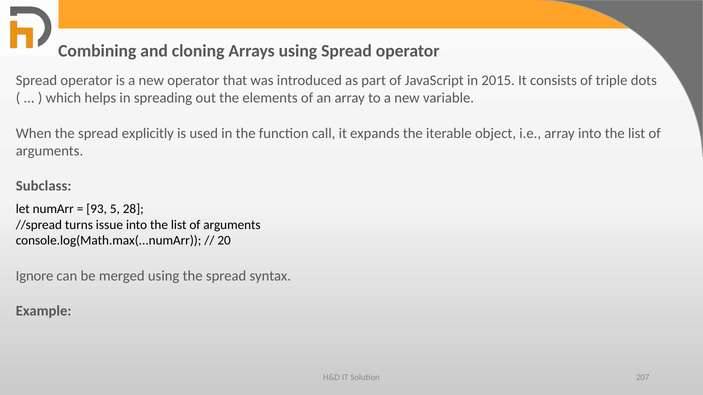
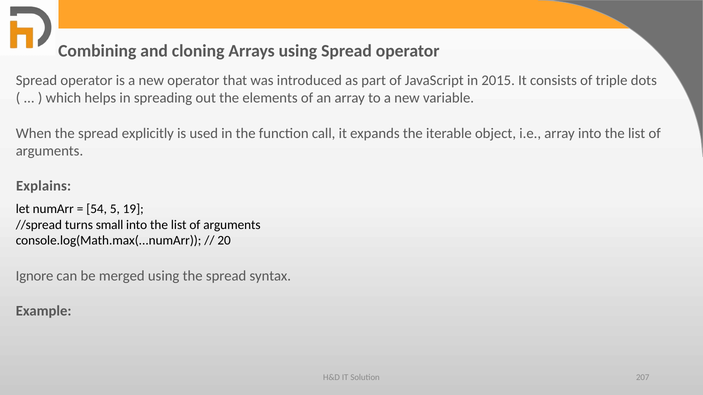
Subclass: Subclass -> Explains
93: 93 -> 54
28: 28 -> 19
issue: issue -> small
